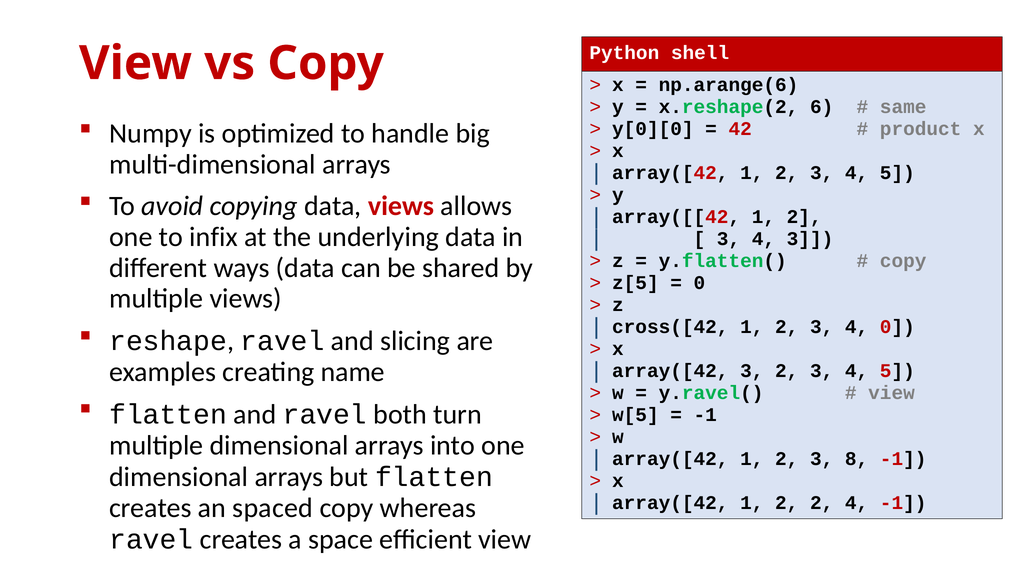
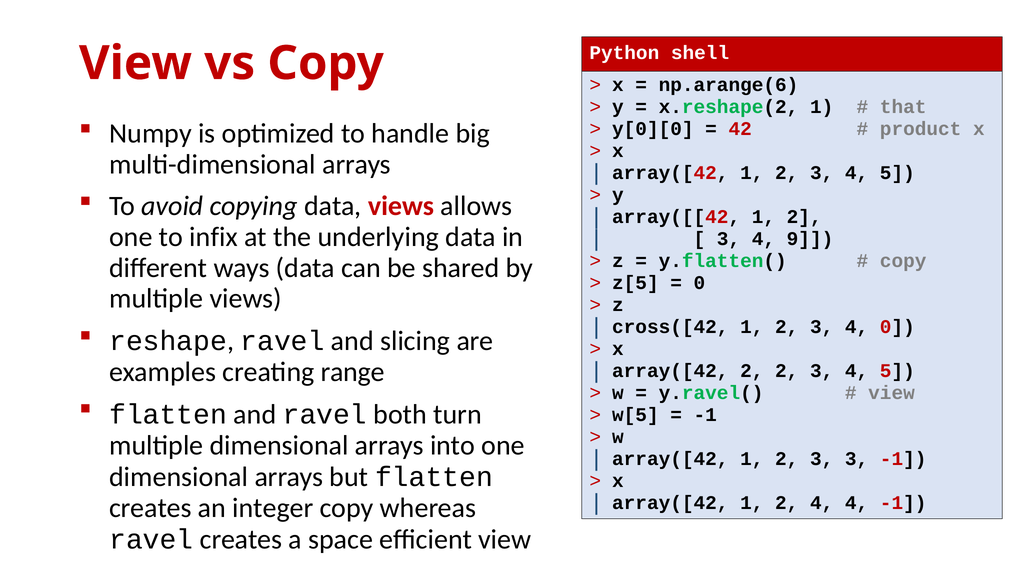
x.reshape(2 6: 6 -> 1
same: same -> that
4 3: 3 -> 9
name: name -> range
array([42 3: 3 -> 2
3 8: 8 -> 3
2 2: 2 -> 4
spaced: spaced -> integer
